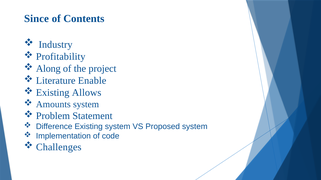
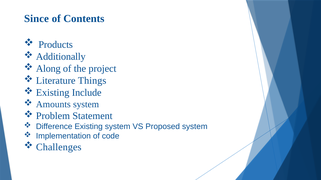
Industry: Industry -> Products
Profitability: Profitability -> Additionally
Enable: Enable -> Things
Allows: Allows -> Include
